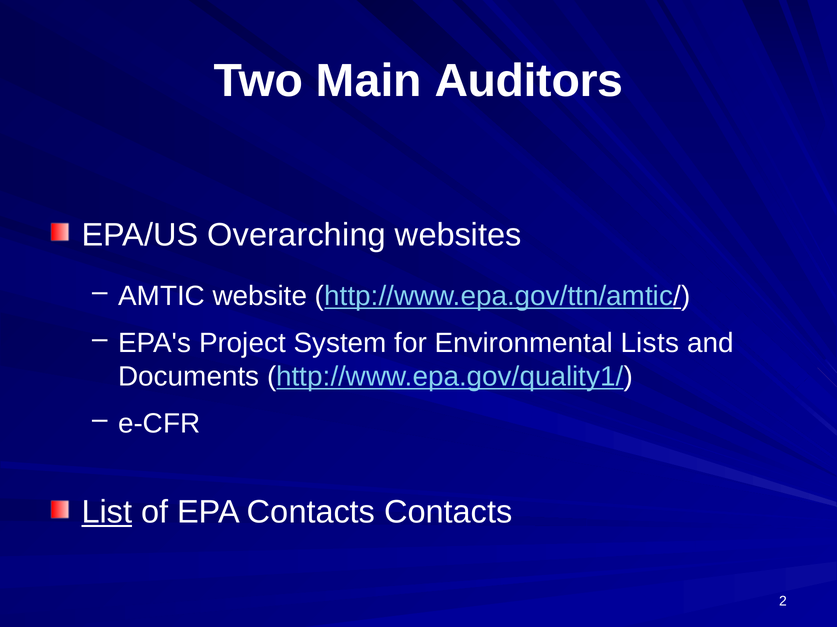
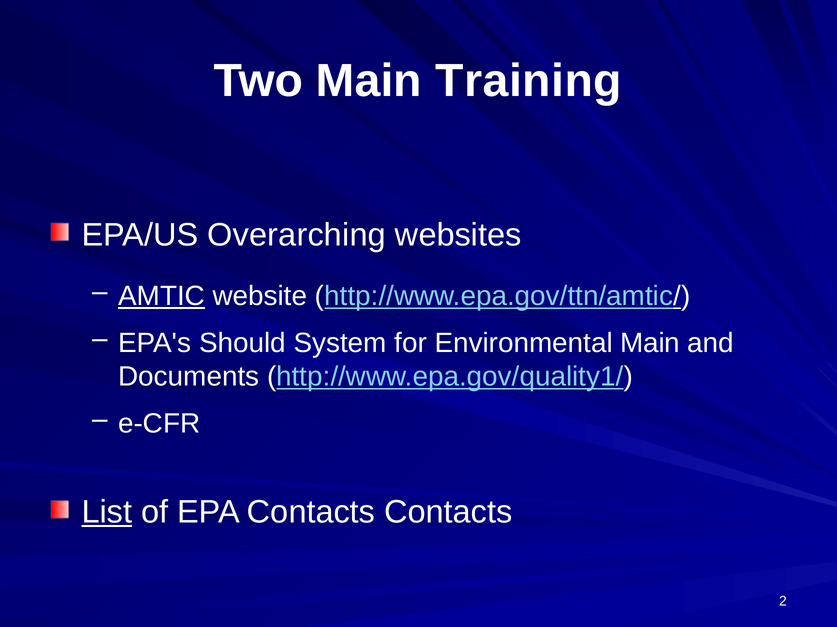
Auditors: Auditors -> Training
AMTIC underline: none -> present
Project: Project -> Should
Environmental Lists: Lists -> Main
